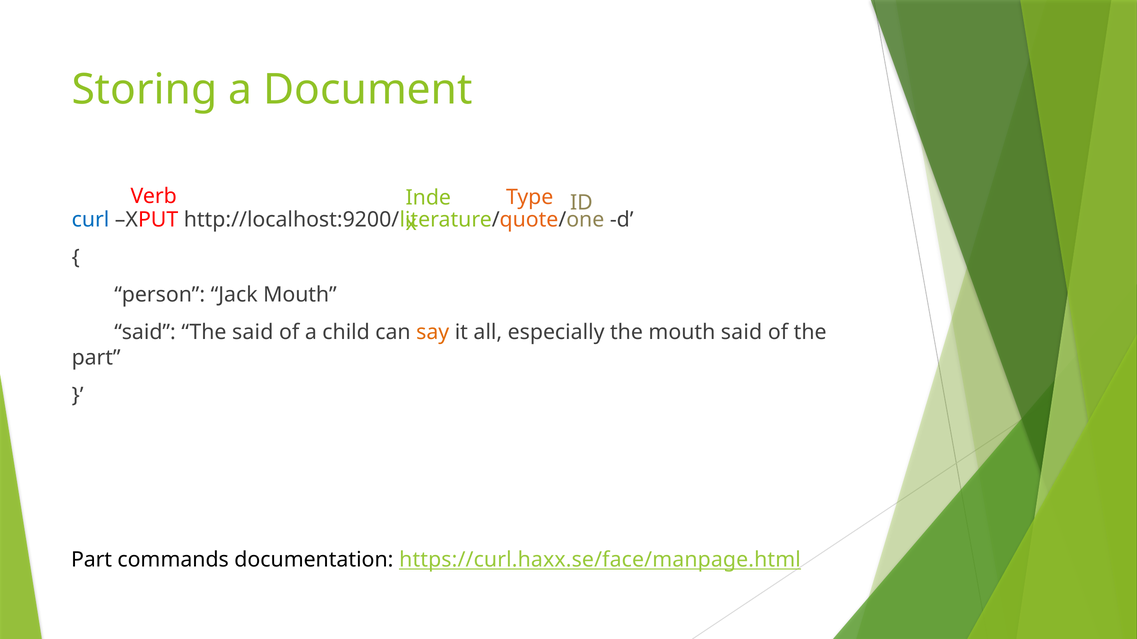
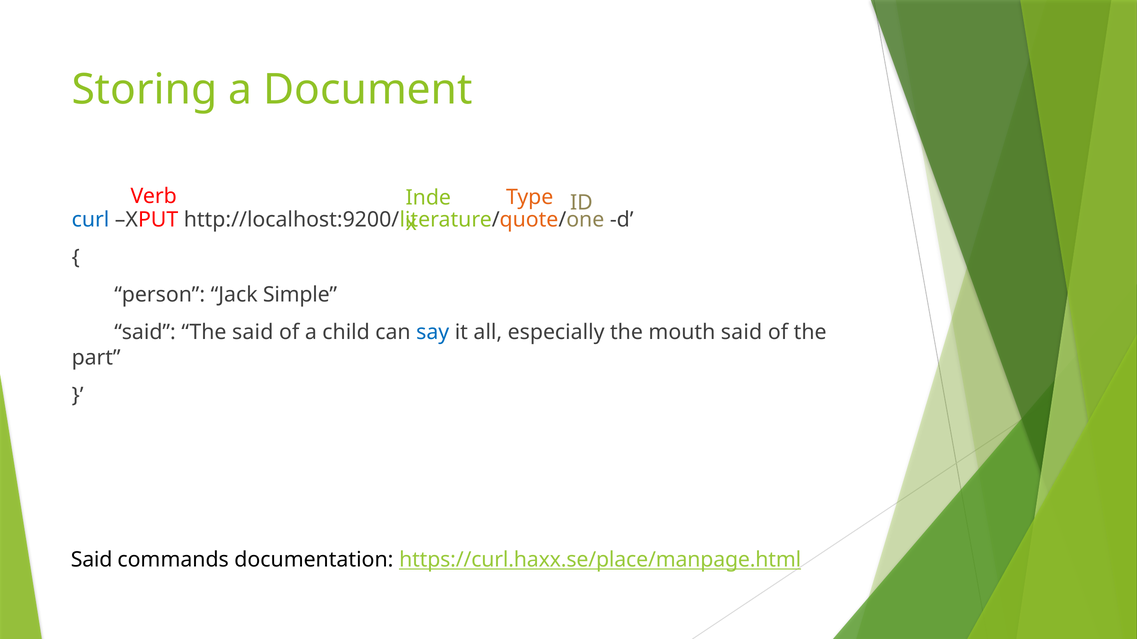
Jack Mouth: Mouth -> Simple
say colour: orange -> blue
Part at (92, 560): Part -> Said
https://curl.haxx.se/face/manpage.html: https://curl.haxx.se/face/manpage.html -> https://curl.haxx.se/place/manpage.html
